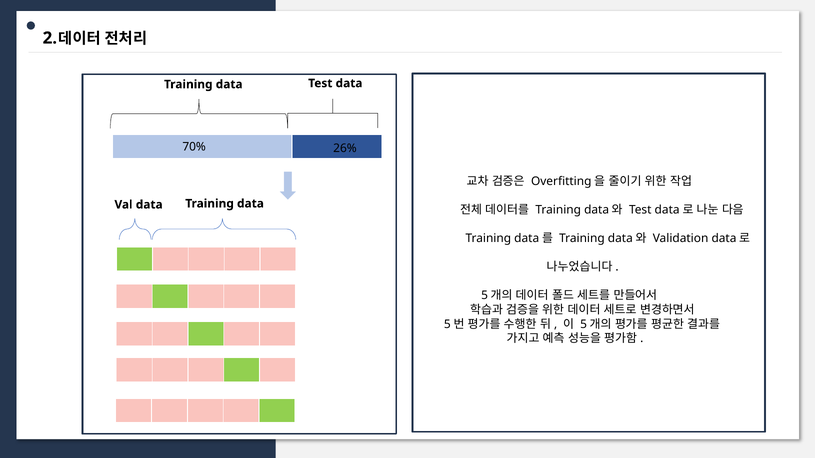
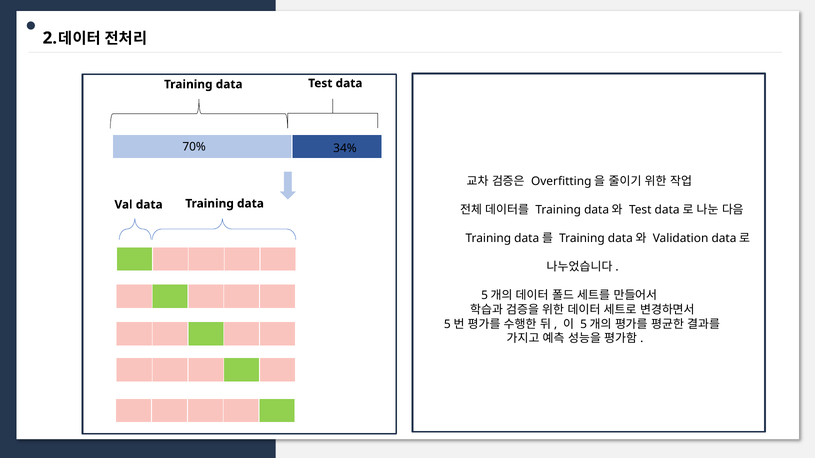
26%: 26% -> 34%
